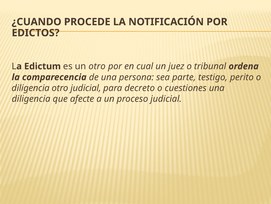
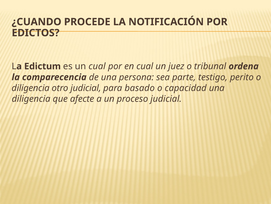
un otro: otro -> cual
decreto: decreto -> basado
cuestiones: cuestiones -> capacidad
